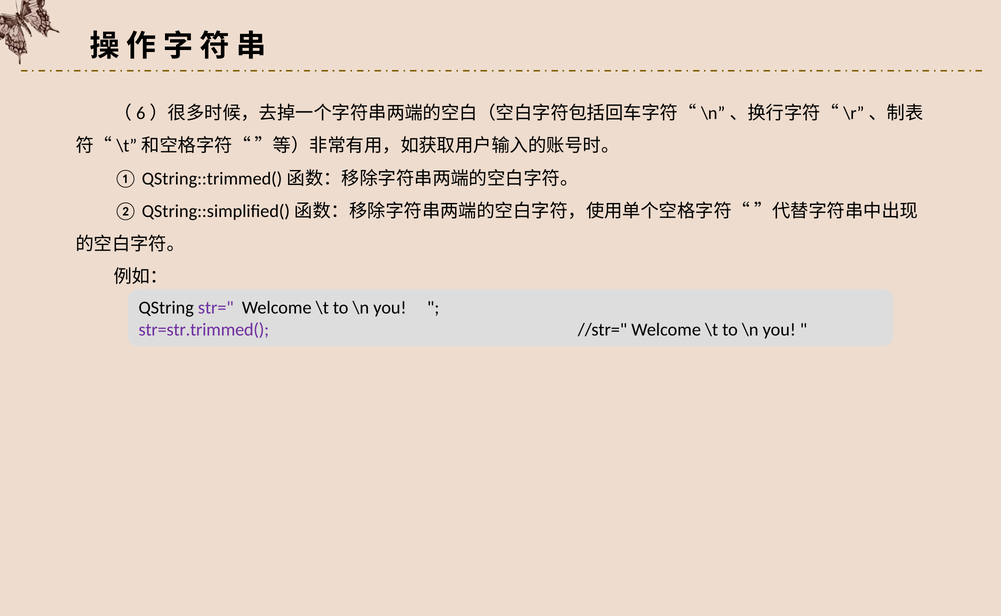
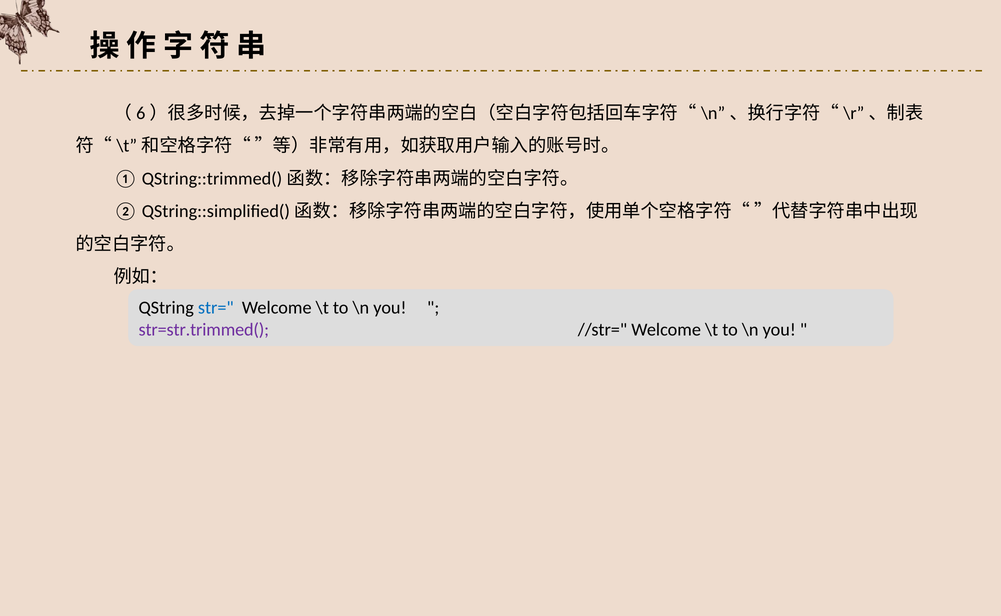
str= colour: purple -> blue
